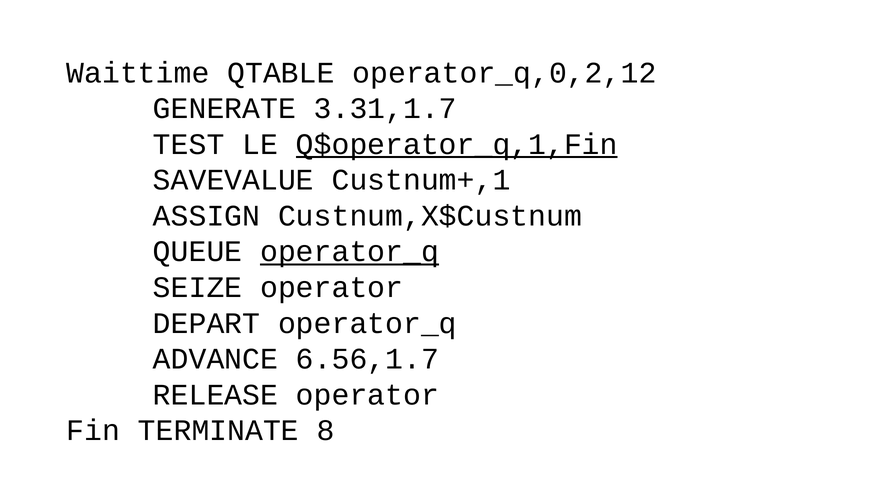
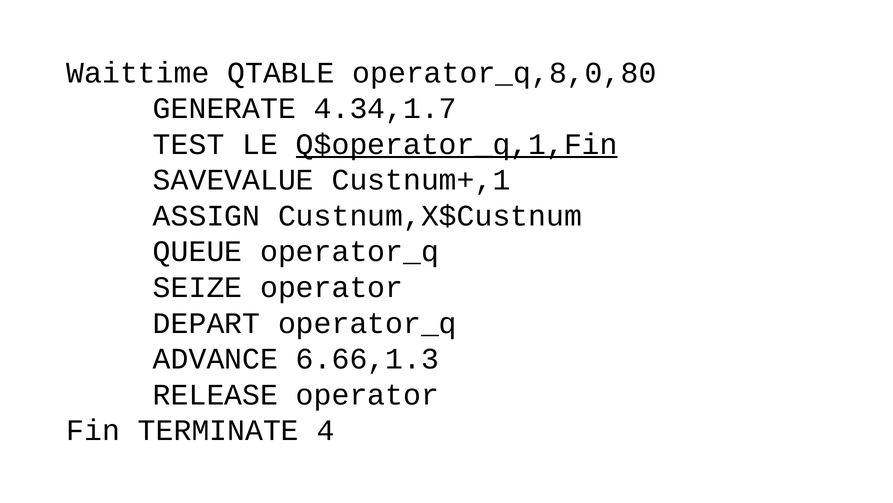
operator_q,0,2,12: operator_q,0,2,12 -> operator_q,8,0,80
3.31,1.7: 3.31,1.7 -> 4.34,1.7
operator_q at (350, 251) underline: present -> none
6.56,1.7: 6.56,1.7 -> 6.66,1.3
8: 8 -> 4
